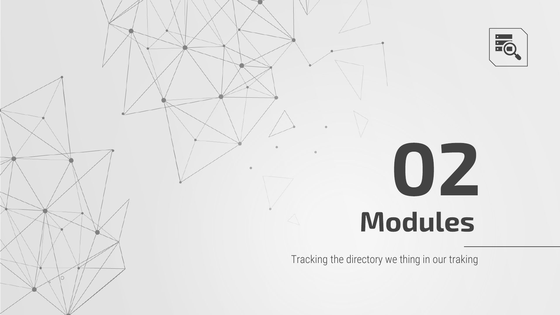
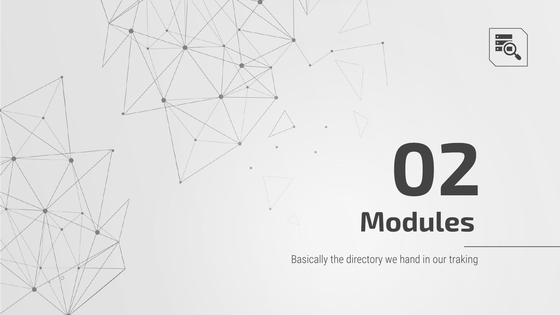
Tracking: Tracking -> Basically
thing: thing -> hand
